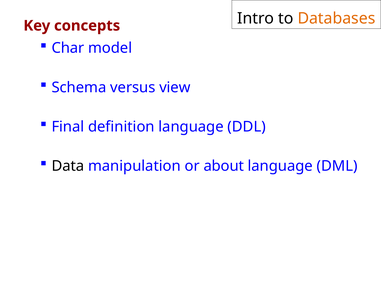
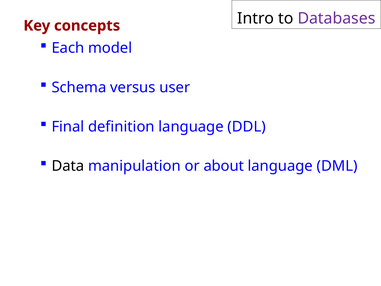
Databases colour: orange -> purple
Char: Char -> Each
view: view -> user
